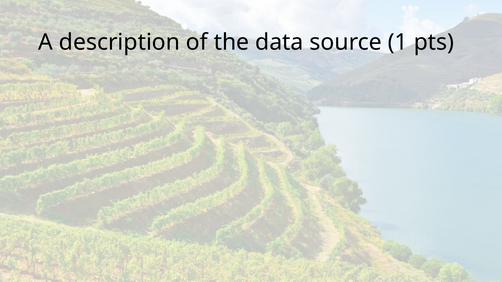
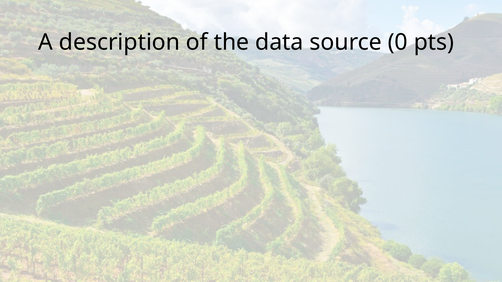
1: 1 -> 0
